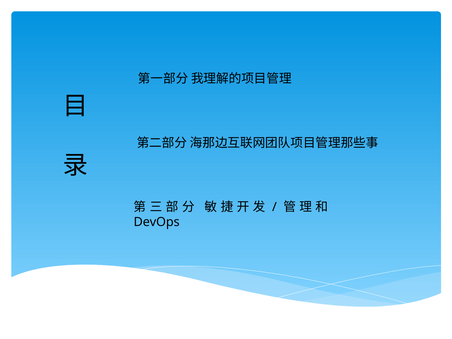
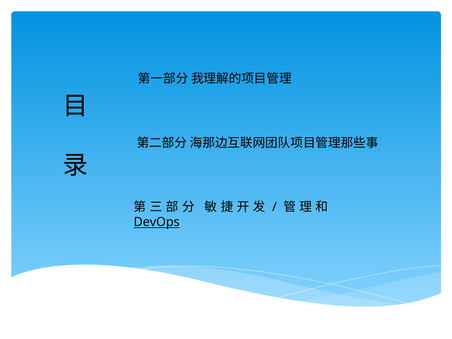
DevOps underline: none -> present
